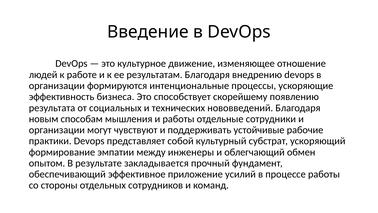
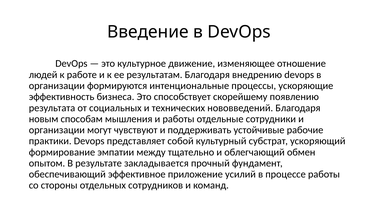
инженеры: инженеры -> тщательно
